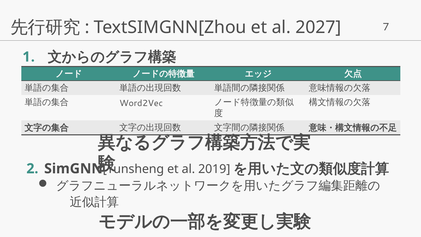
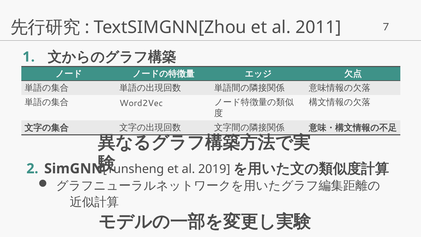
2027: 2027 -> 2011
